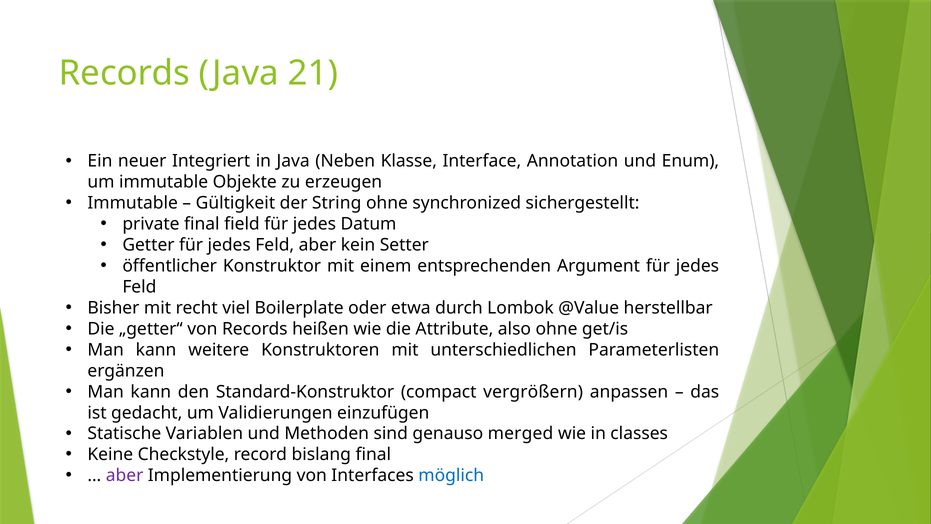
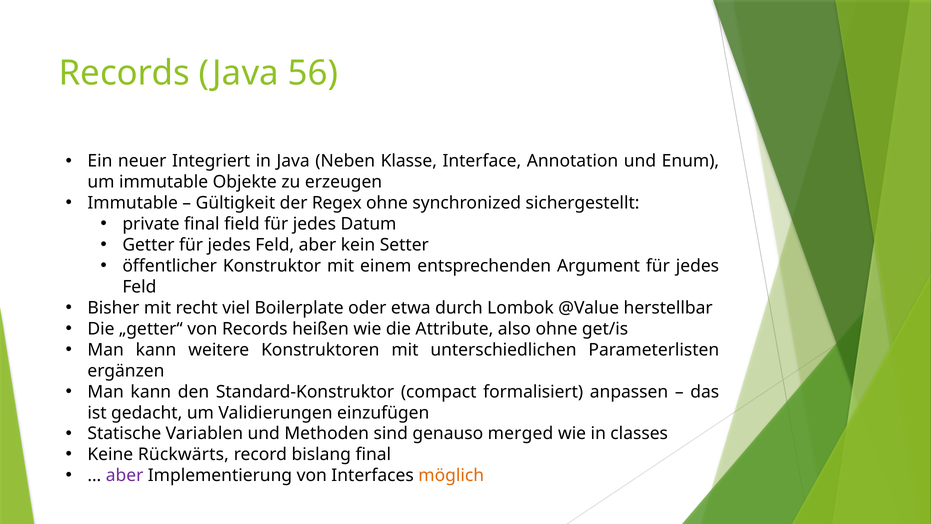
21: 21 -> 56
String: String -> Regex
vergrößern: vergrößern -> formalisiert
Checkstyle: Checkstyle -> Rückwärts
möglich colour: blue -> orange
